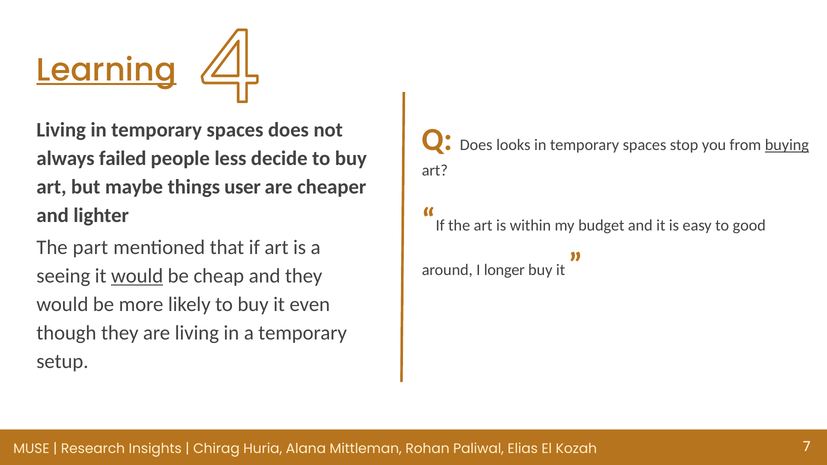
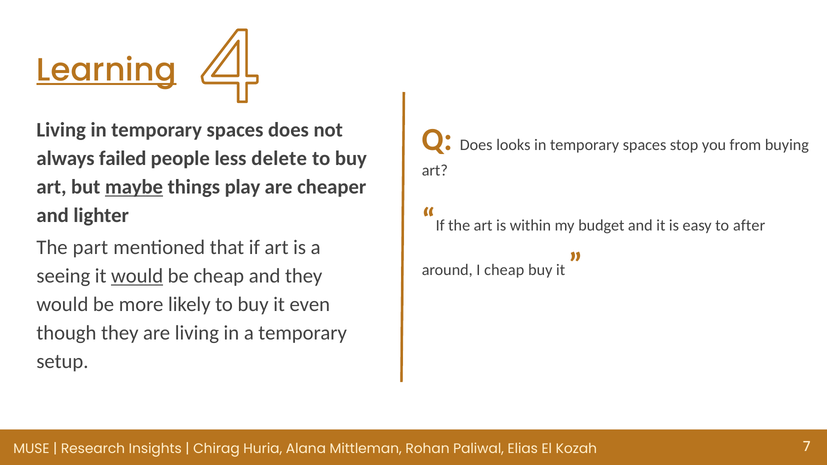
buying underline: present -> none
decide: decide -> delete
maybe underline: none -> present
user: user -> play
good: good -> after
I longer: longer -> cheap
